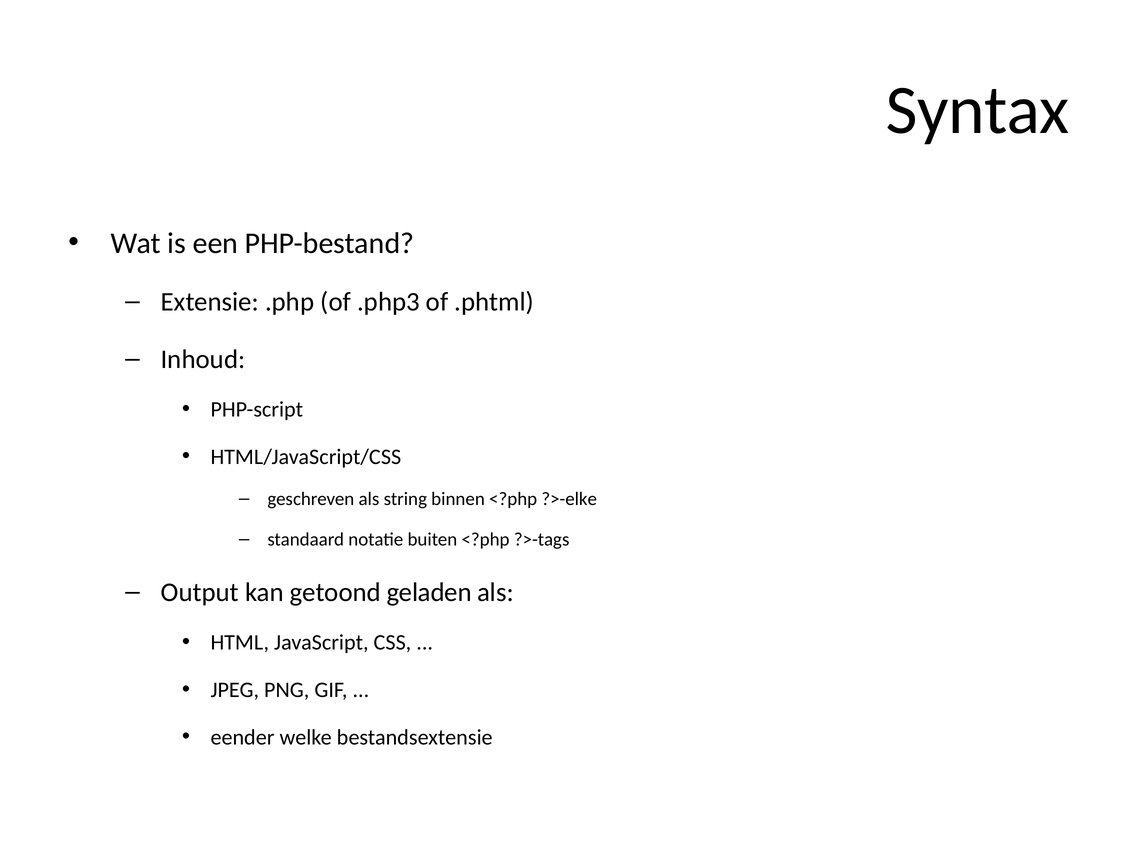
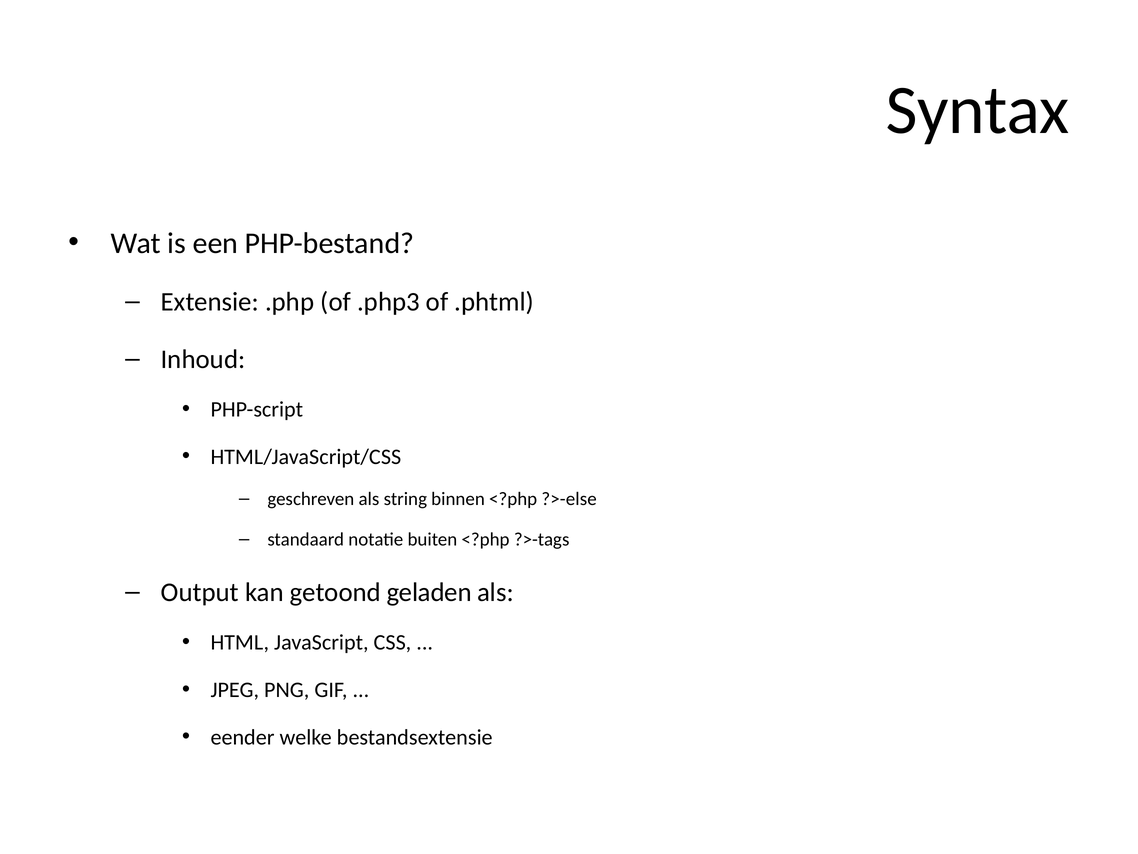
?>-elke: ?>-elke -> ?>-else
